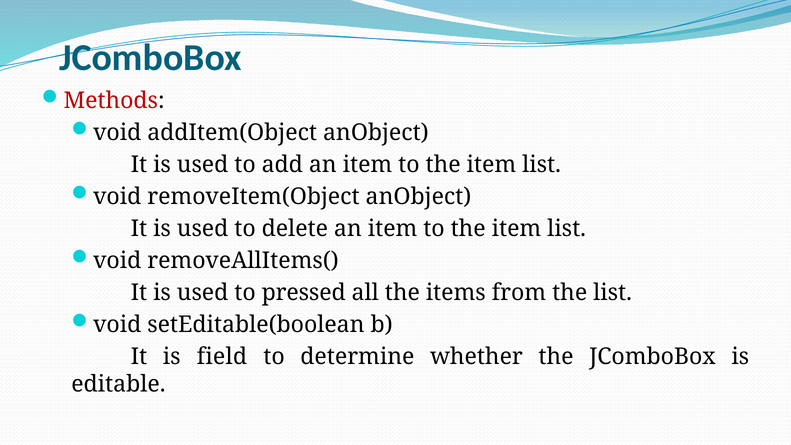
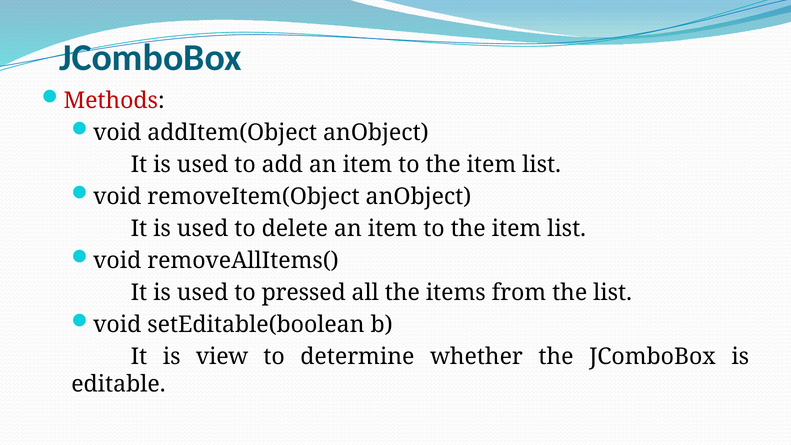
field: field -> view
